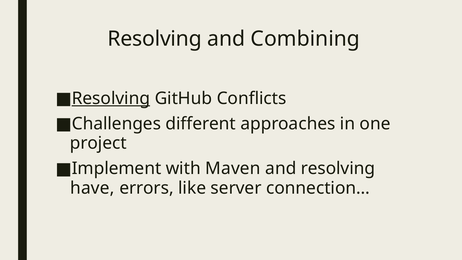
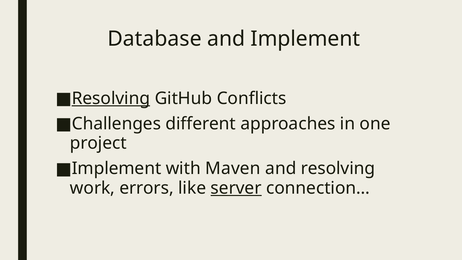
Resolving at (155, 39): Resolving -> Database
and Combining: Combining -> Implement
have: have -> work
server underline: none -> present
